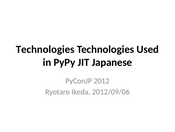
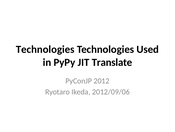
Japanese: Japanese -> Translate
